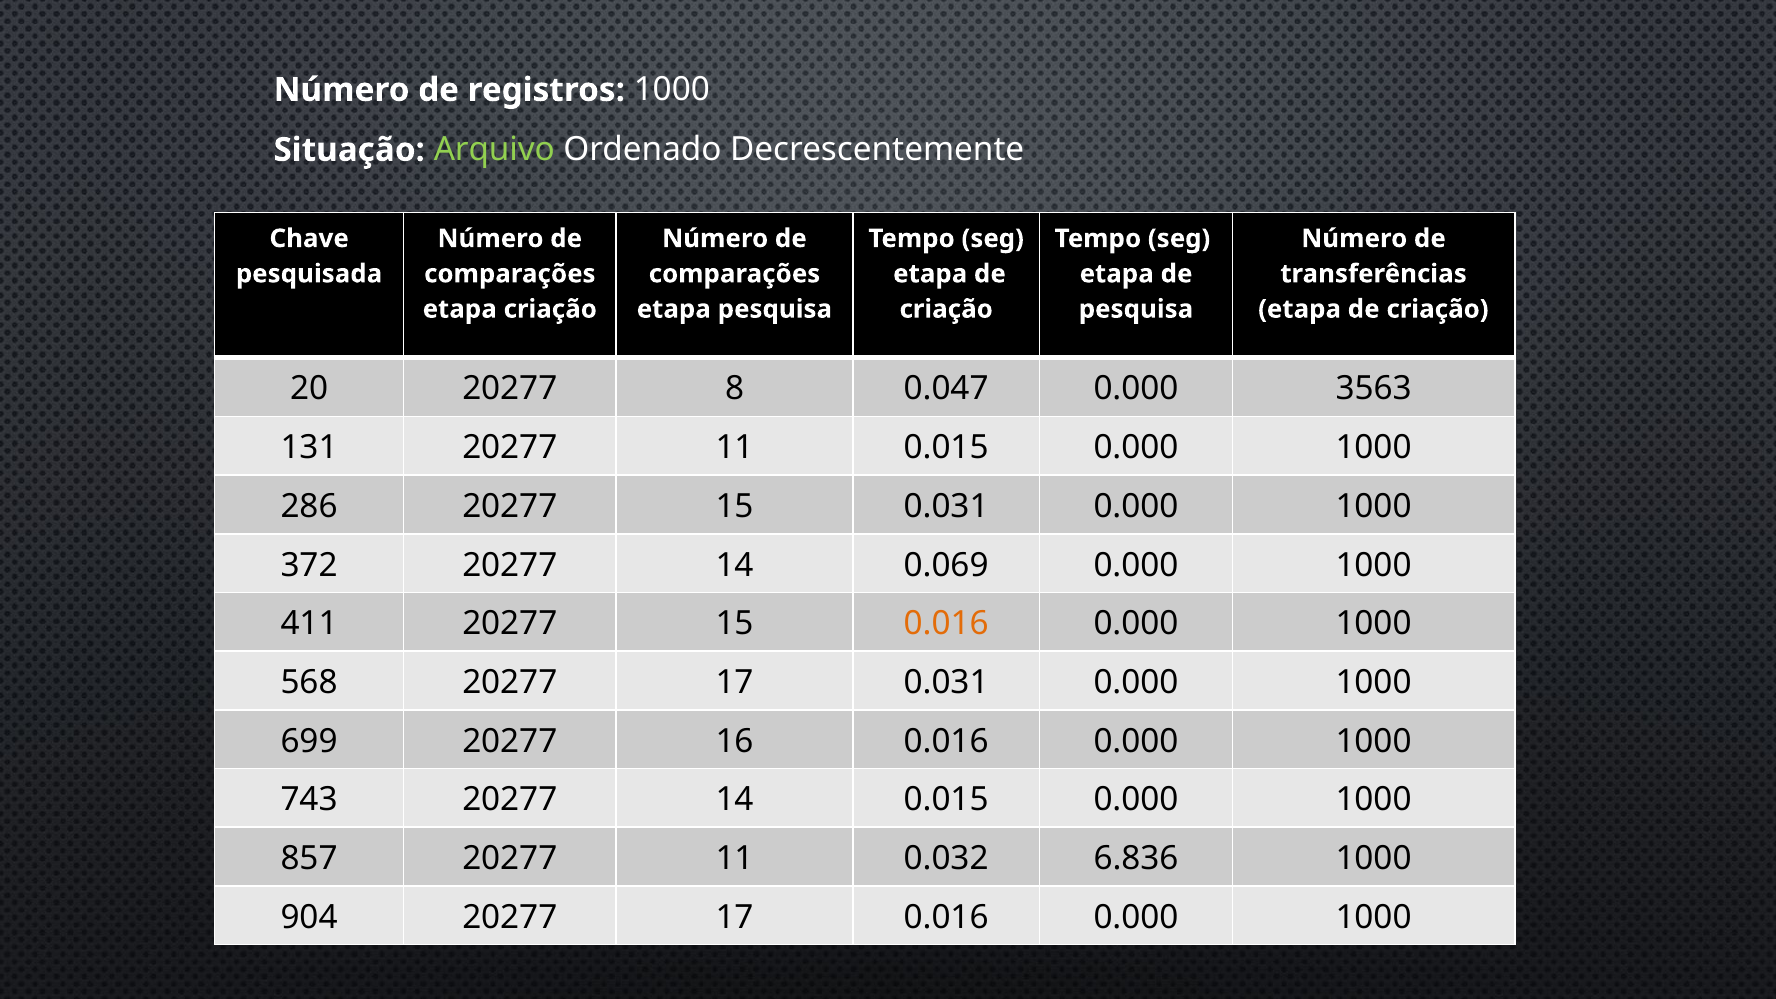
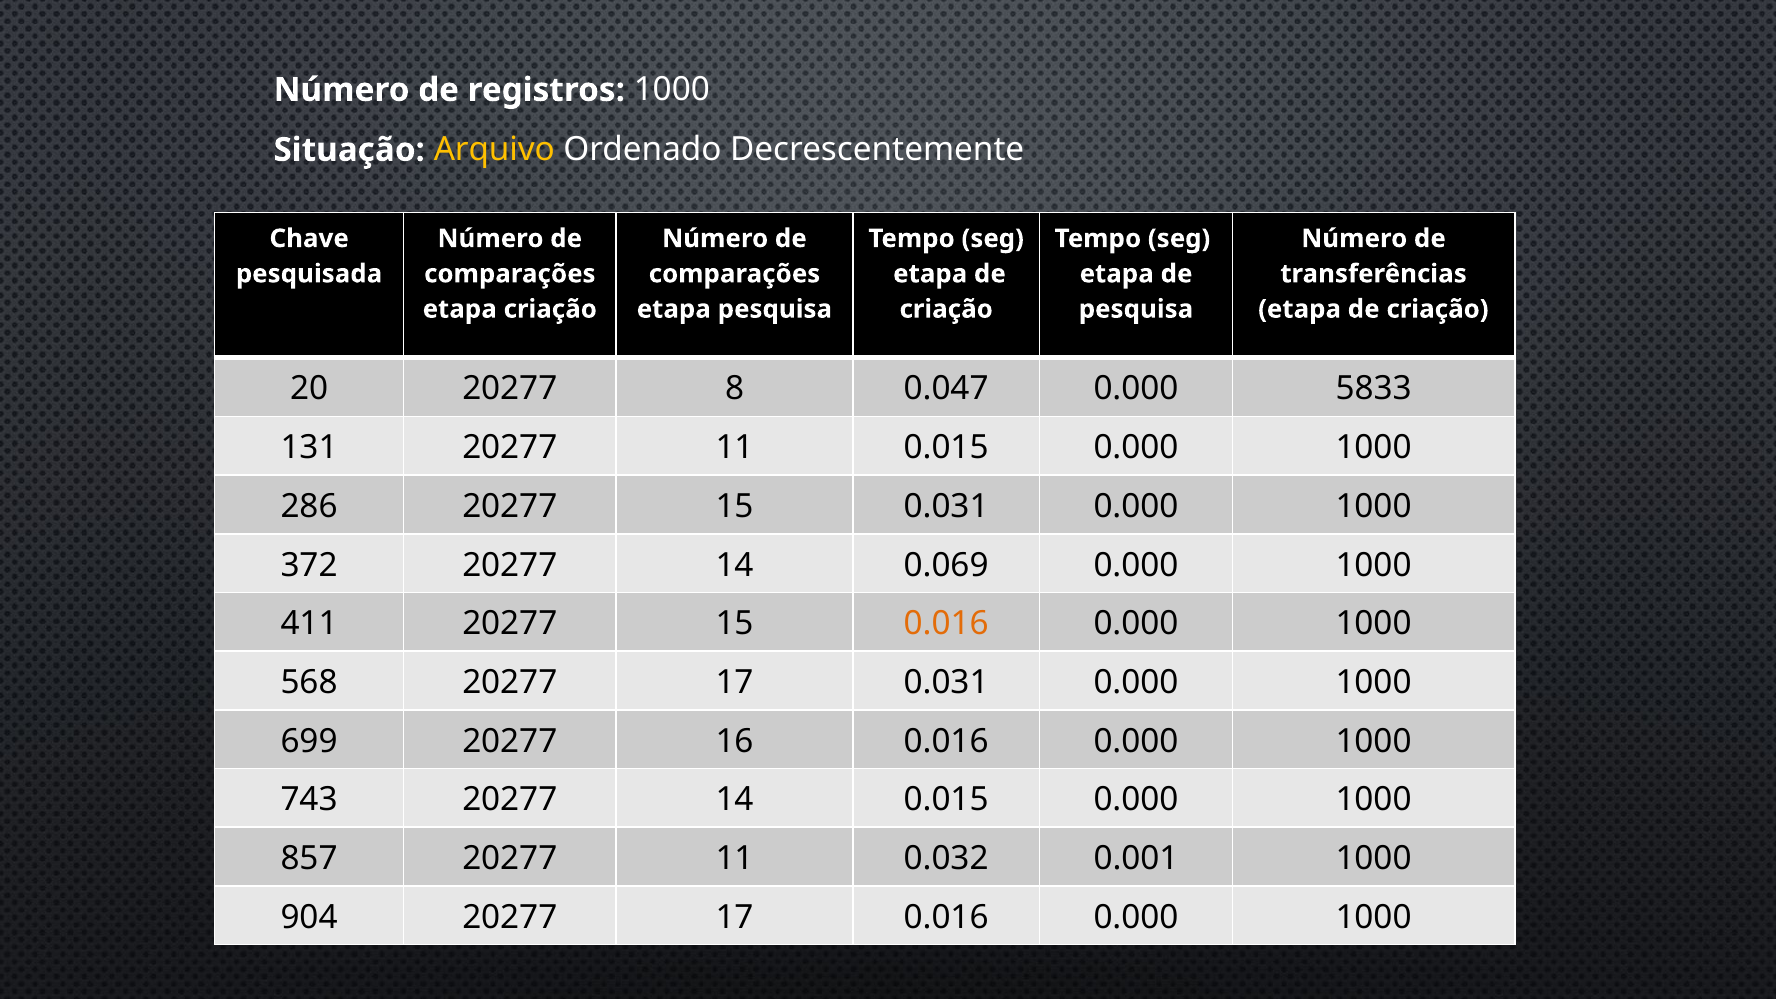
Arquivo colour: light green -> yellow
3563: 3563 -> 5833
6.836: 6.836 -> 0.001
